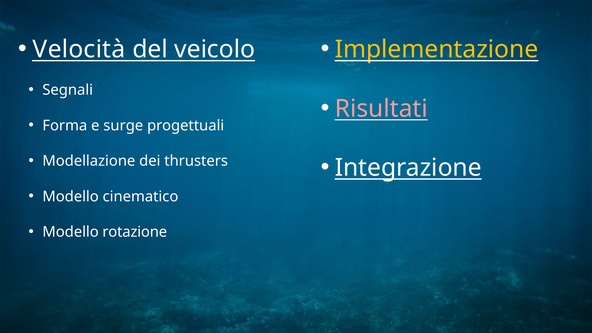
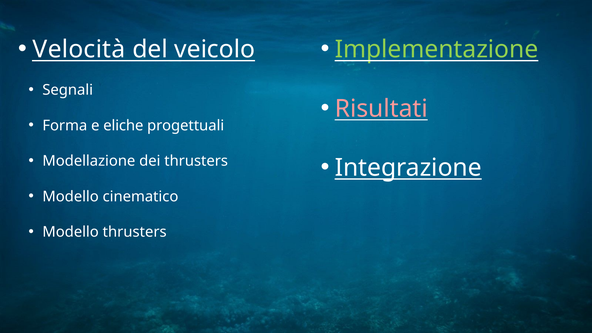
Implementazione colour: yellow -> light green
surge: surge -> eliche
Modello rotazione: rotazione -> thrusters
